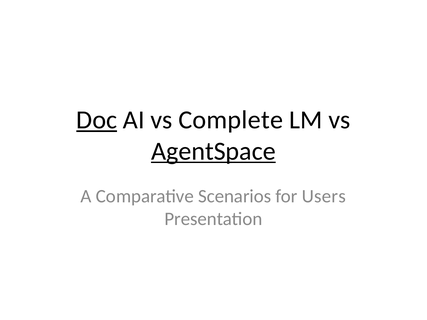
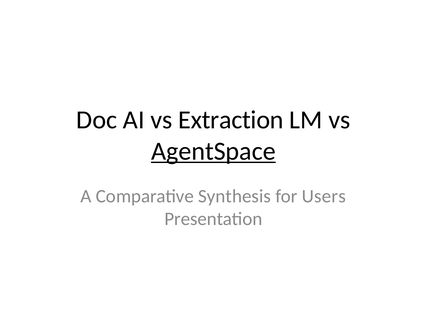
Doc underline: present -> none
Complete: Complete -> Extraction
Scenarios: Scenarios -> Synthesis
